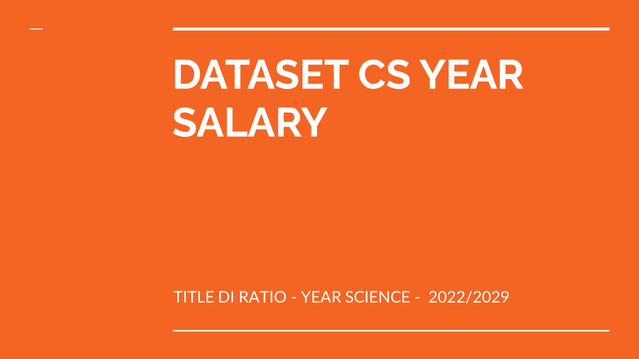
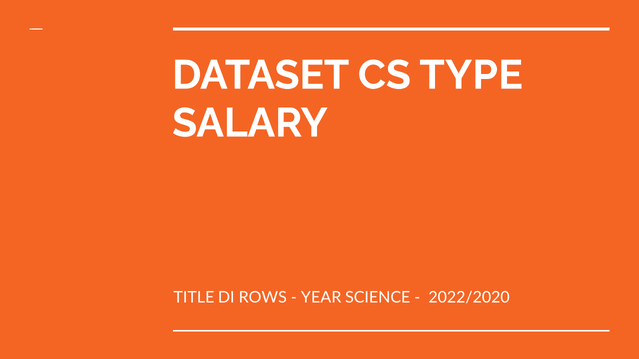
CS YEAR: YEAR -> TYPE
RATIO: RATIO -> ROWS
2022/2029: 2022/2029 -> 2022/2020
